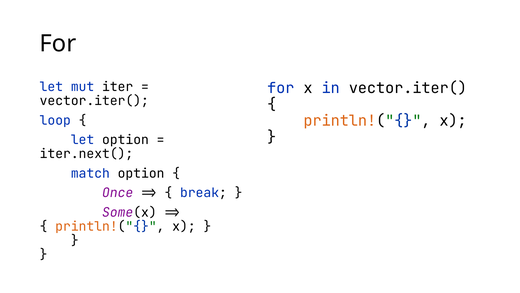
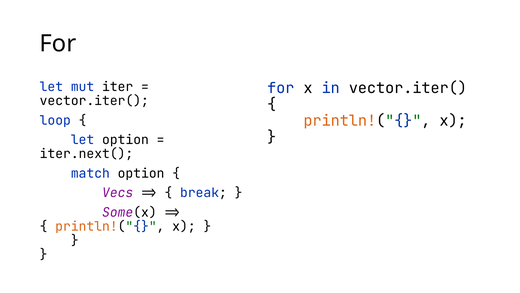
Once: Once -> Vecs
